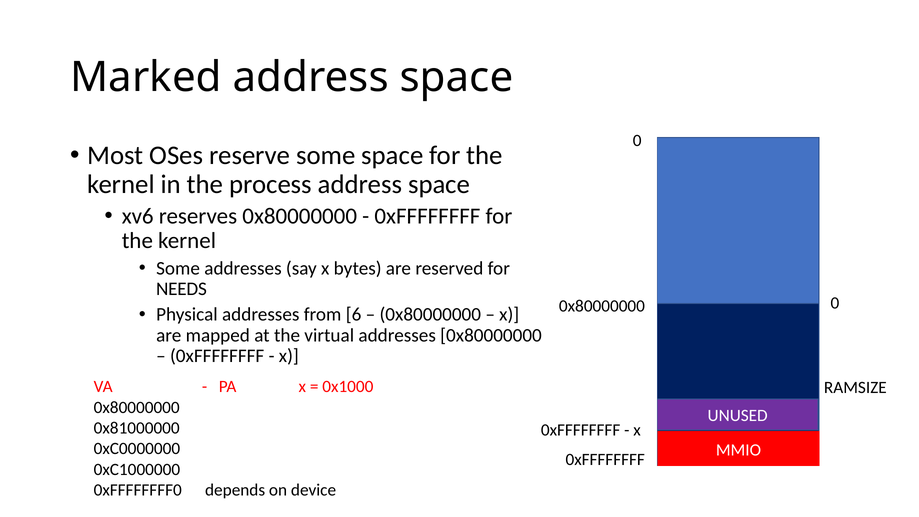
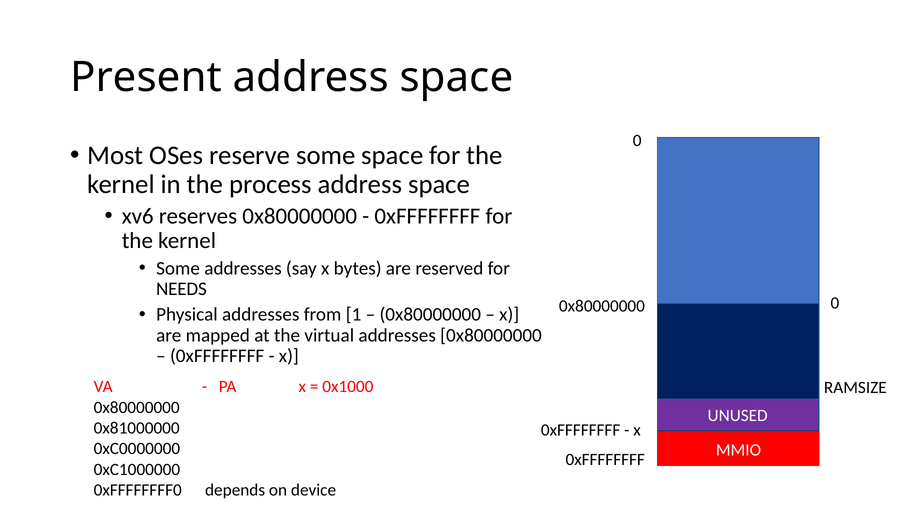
Marked: Marked -> Present
6: 6 -> 1
